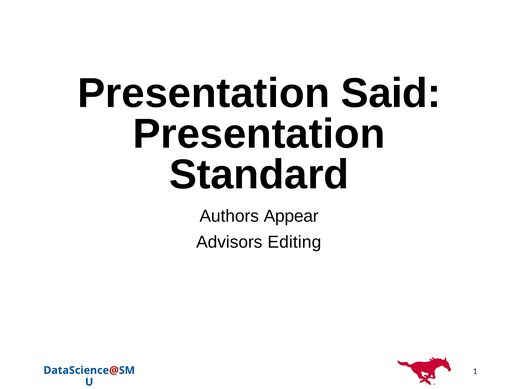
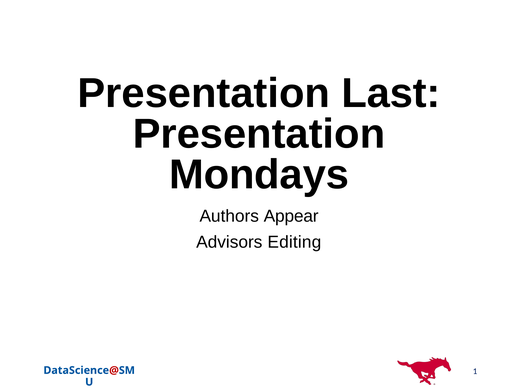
Said: Said -> Last
Standard: Standard -> Mondays
